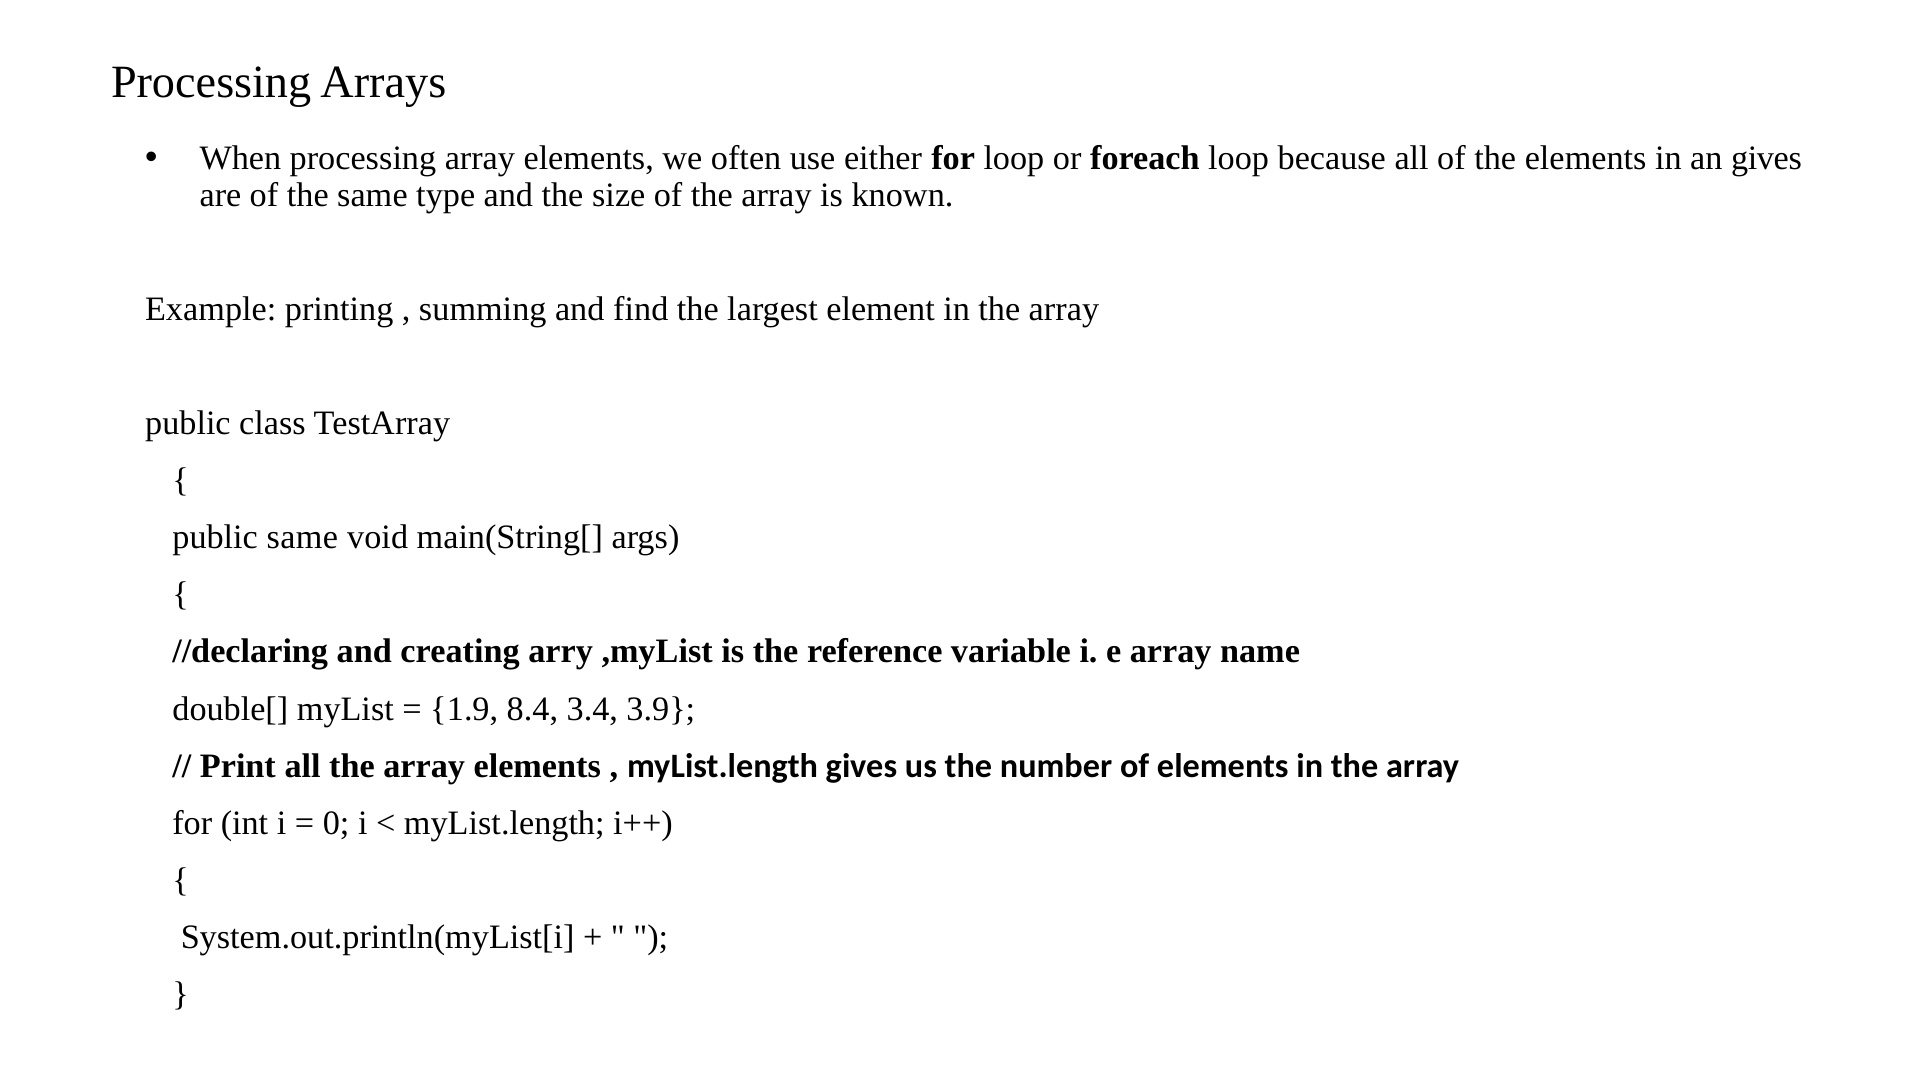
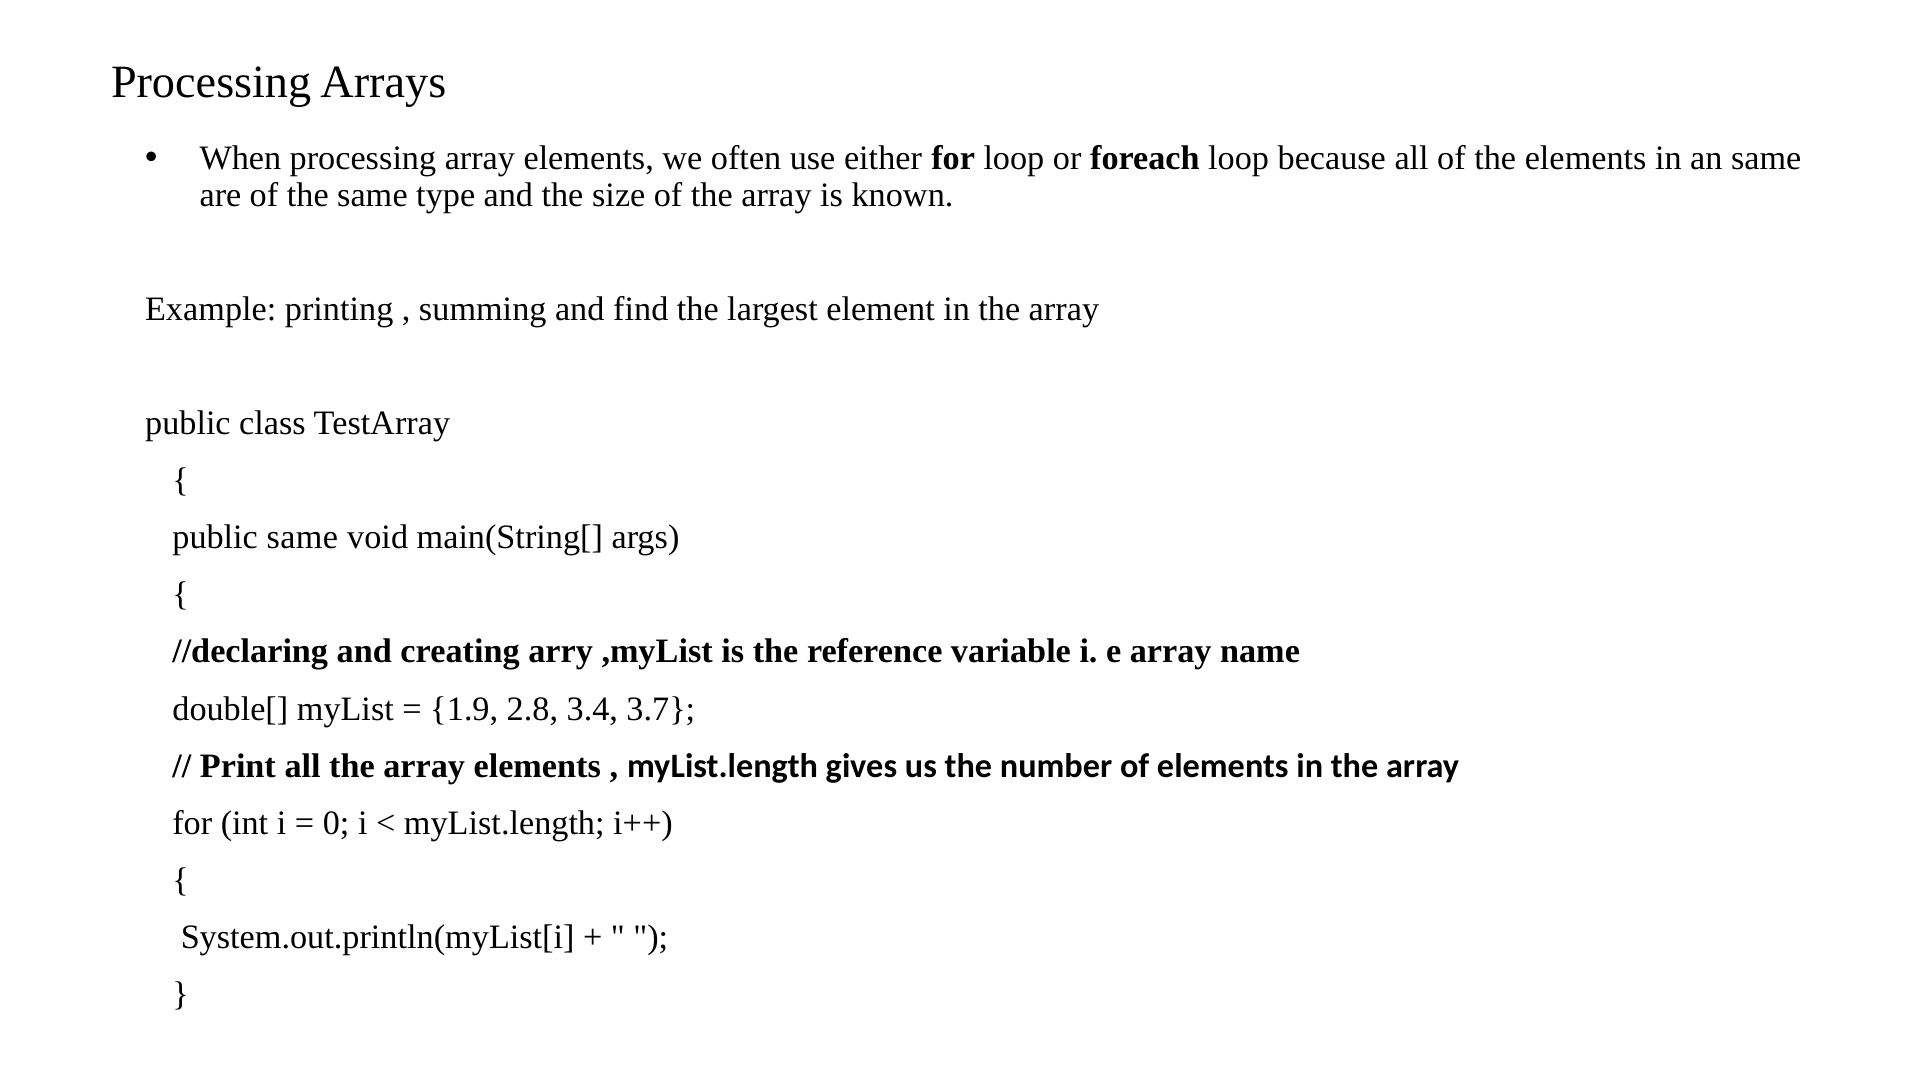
an gives: gives -> same
8.4: 8.4 -> 2.8
3.9: 3.9 -> 3.7
